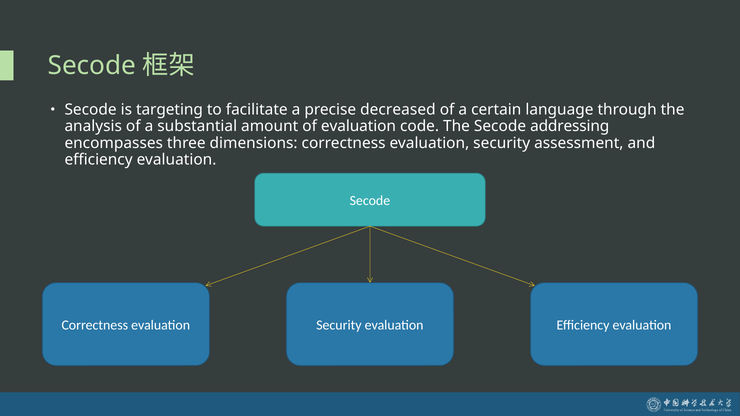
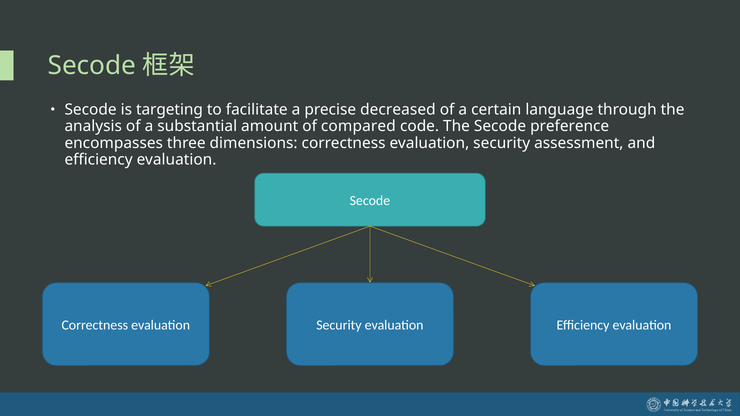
of evaluation: evaluation -> compared
addressing: addressing -> preference
